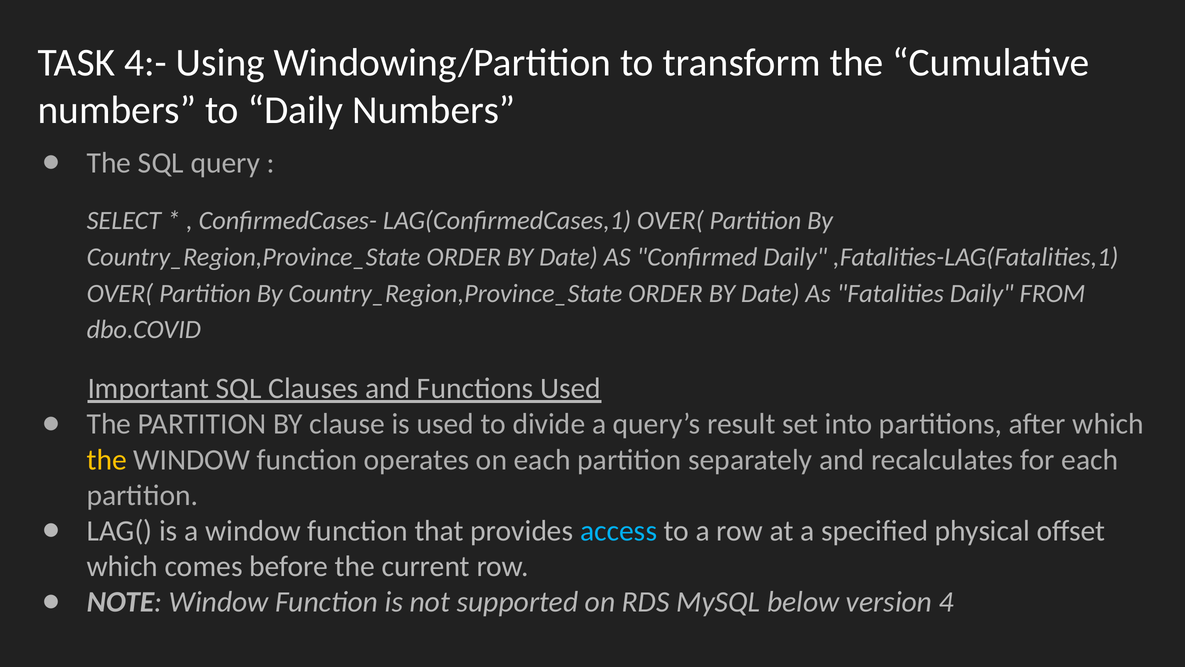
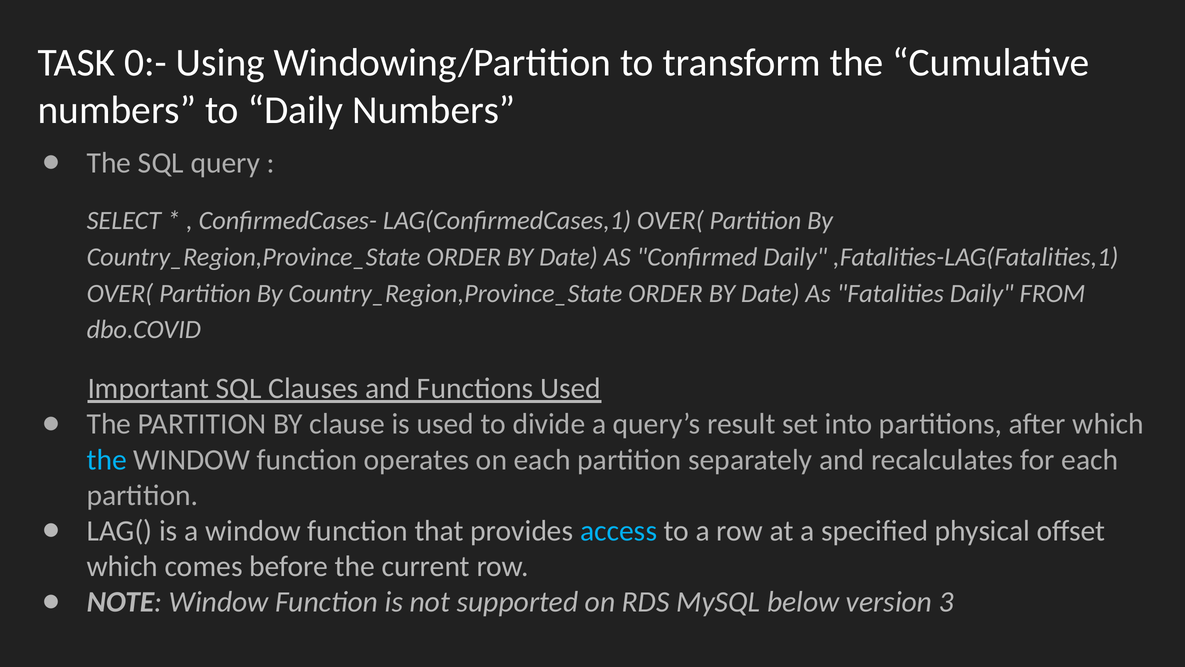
4:-: 4:- -> 0:-
the at (107, 459) colour: yellow -> light blue
4: 4 -> 3
